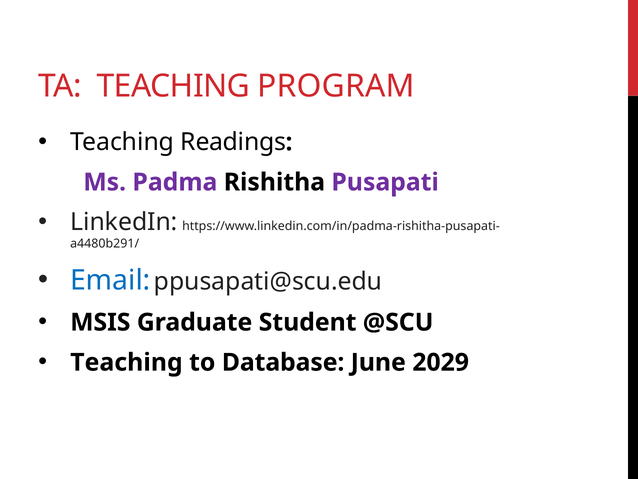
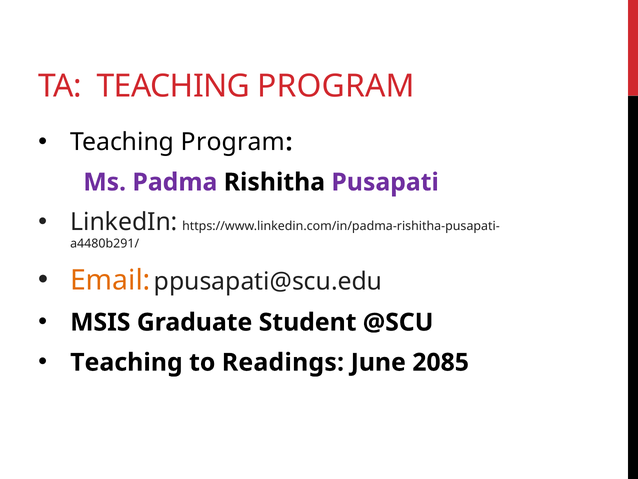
Readings at (233, 142): Readings -> Program
Email colour: blue -> orange
Database: Database -> Readings
2029: 2029 -> 2085
